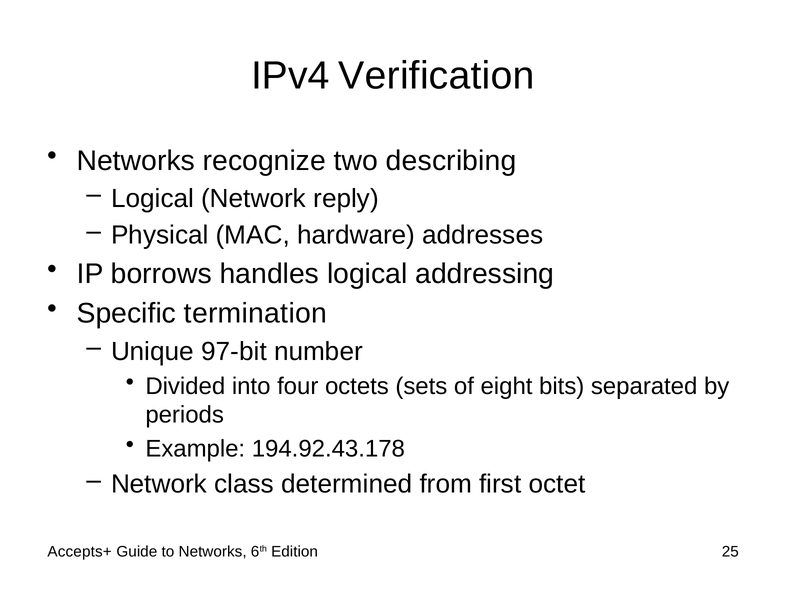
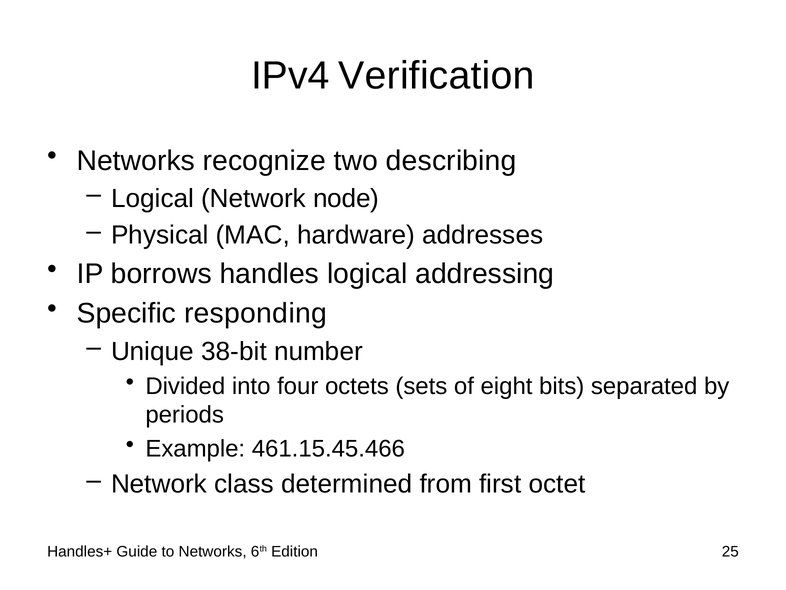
reply: reply -> node
termination: termination -> responding
97-bit: 97-bit -> 38-bit
194.92.43.178: 194.92.43.178 -> 461.15.45.466
Accepts+: Accepts+ -> Handles+
